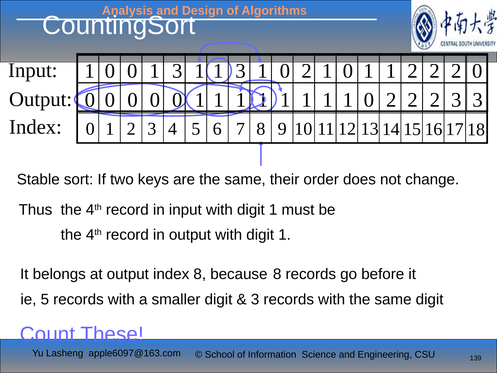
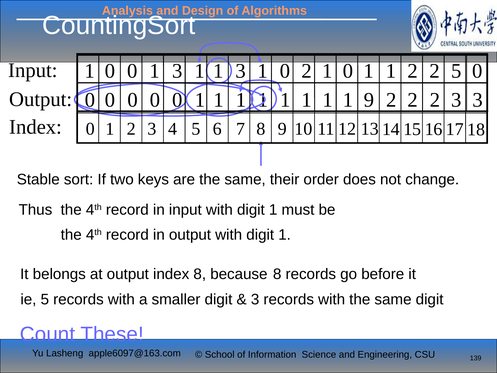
1 2 2 2: 2 -> 5
1 1 0: 0 -> 9
